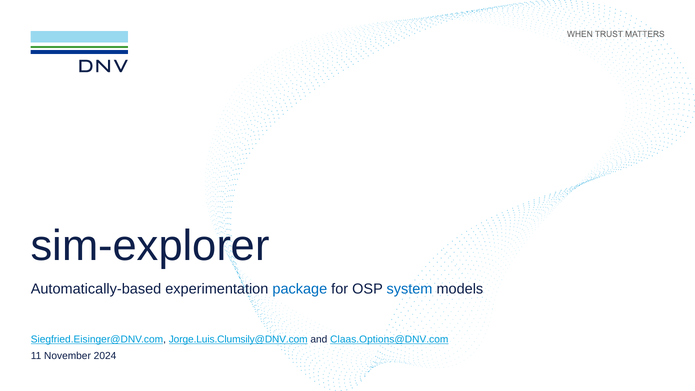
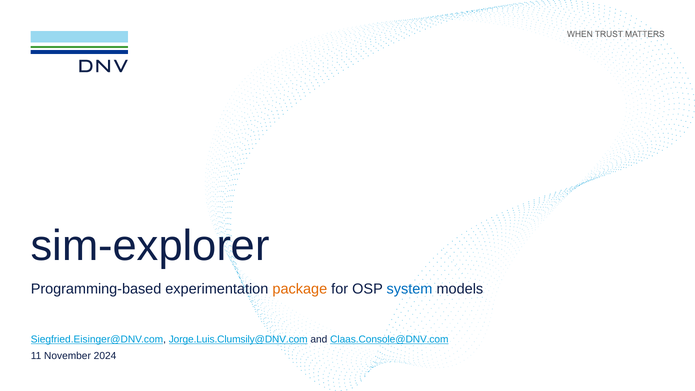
Automatically-based: Automatically-based -> Programming-based
package colour: blue -> orange
Claas.Options@DNV.com: Claas.Options@DNV.com -> Claas.Console@DNV.com
